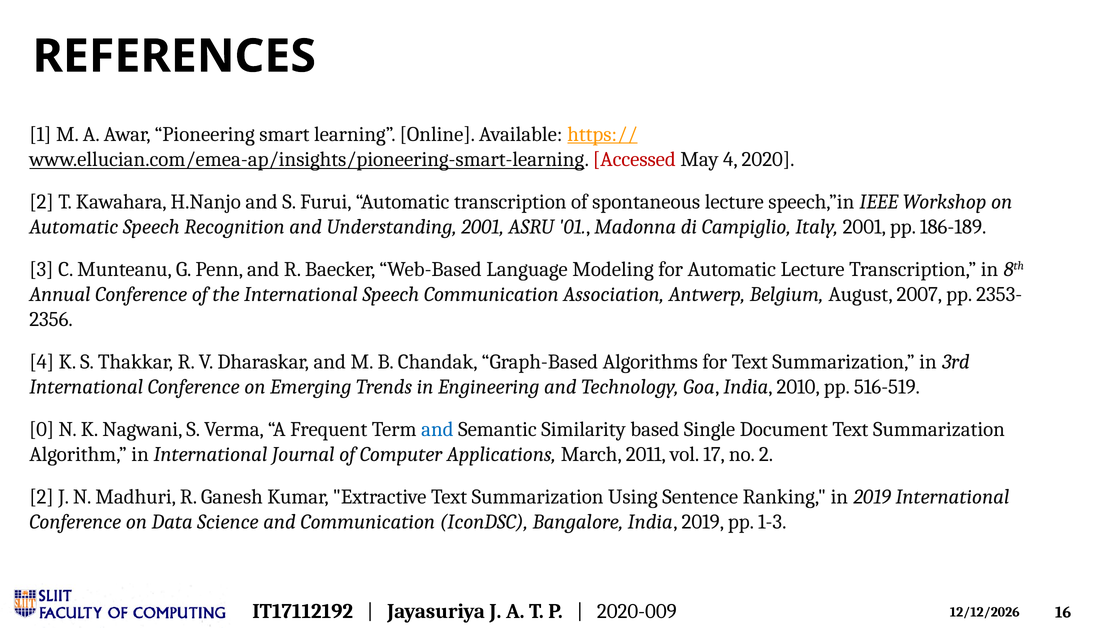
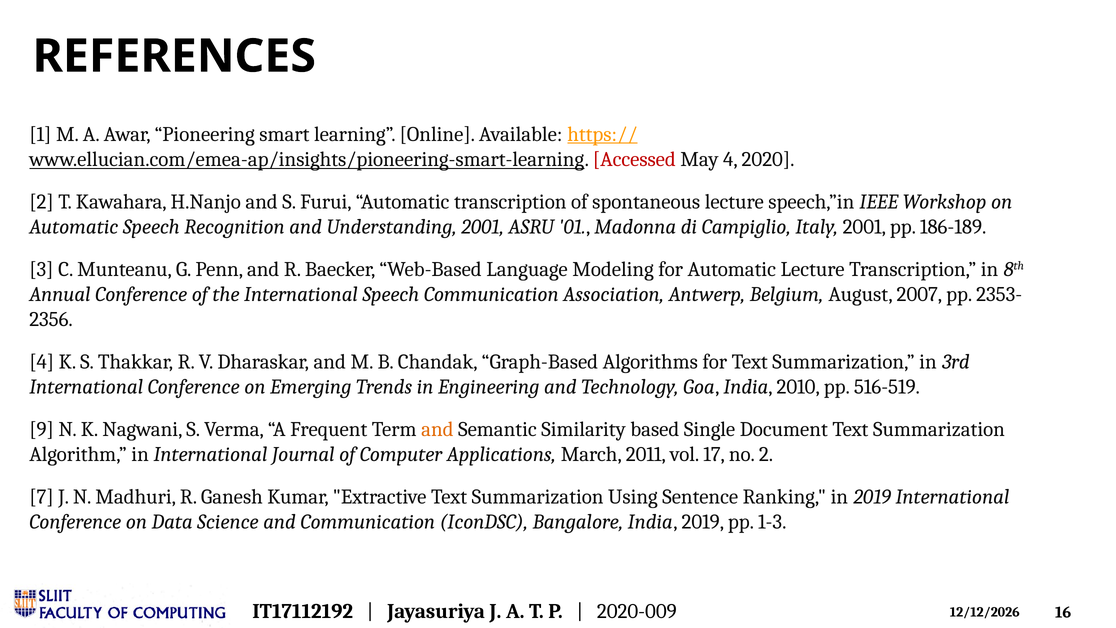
0: 0 -> 9
and at (437, 429) colour: blue -> orange
2 at (42, 497): 2 -> 7
